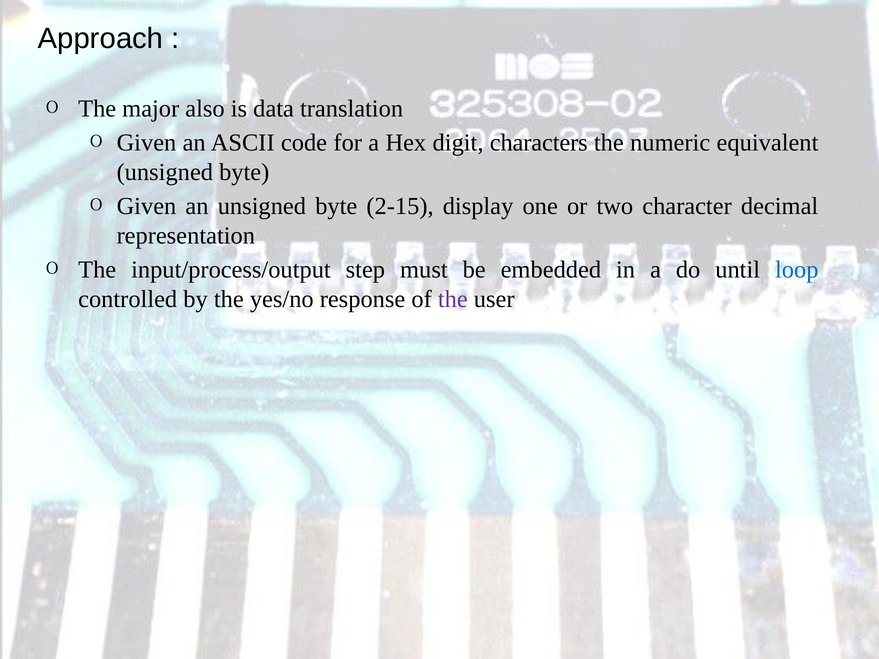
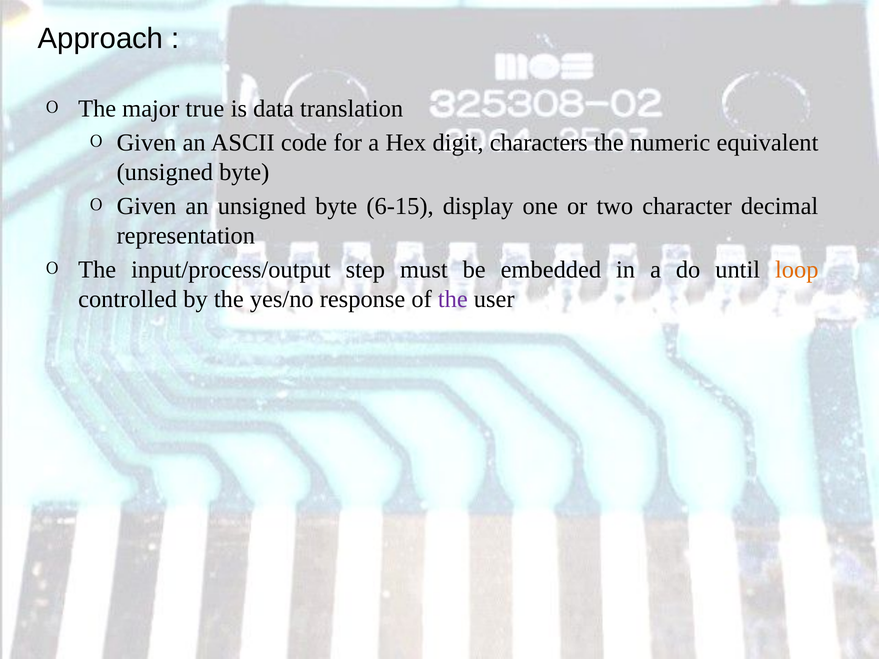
also: also -> true
2-15: 2-15 -> 6-15
loop colour: blue -> orange
